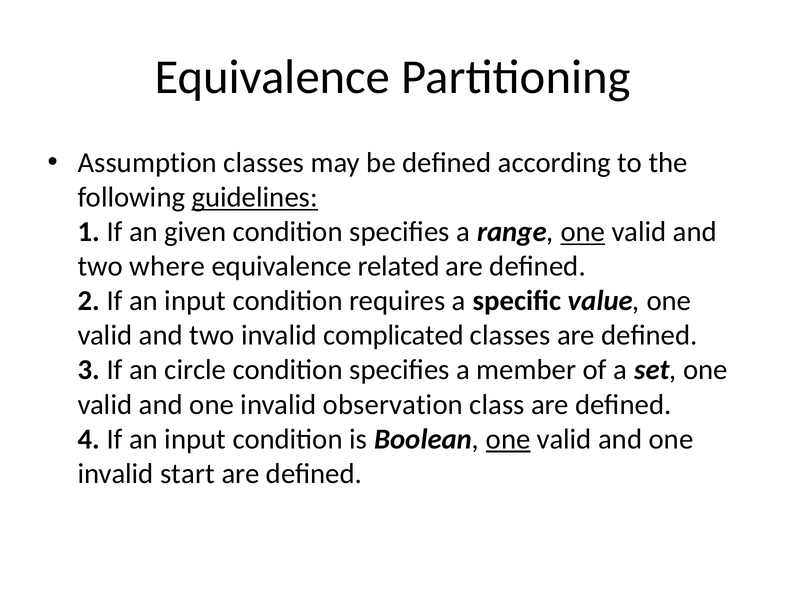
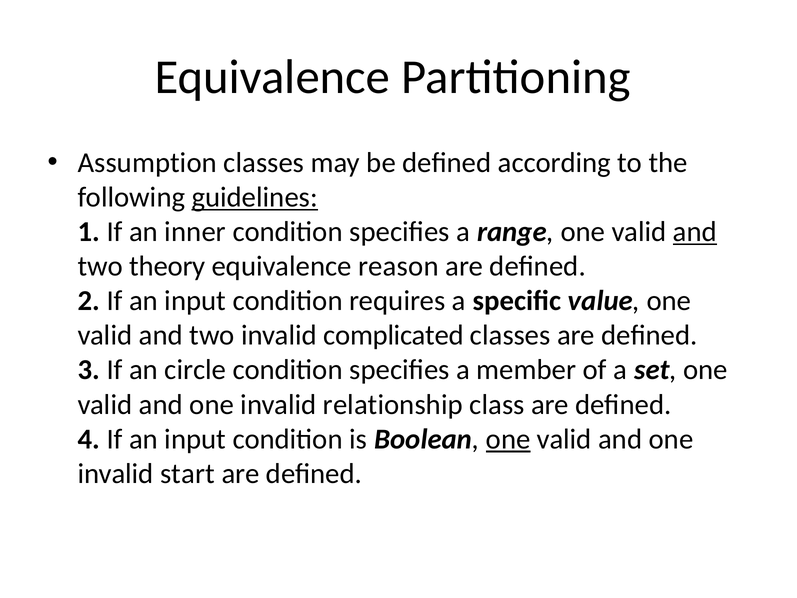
given: given -> inner
one at (583, 232) underline: present -> none
and at (695, 232) underline: none -> present
where: where -> theory
related: related -> reason
observation: observation -> relationship
